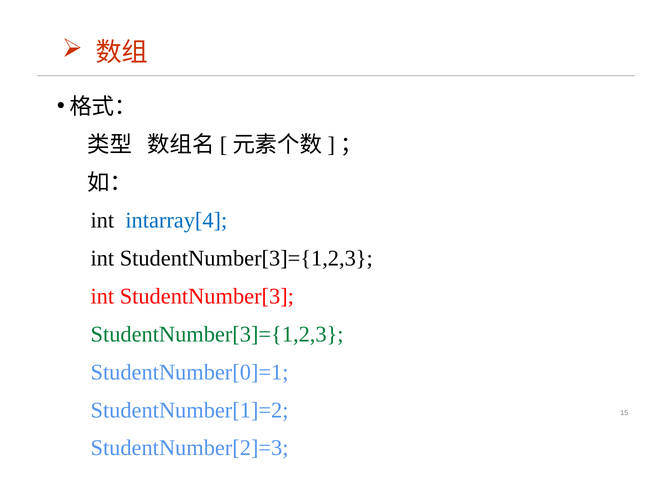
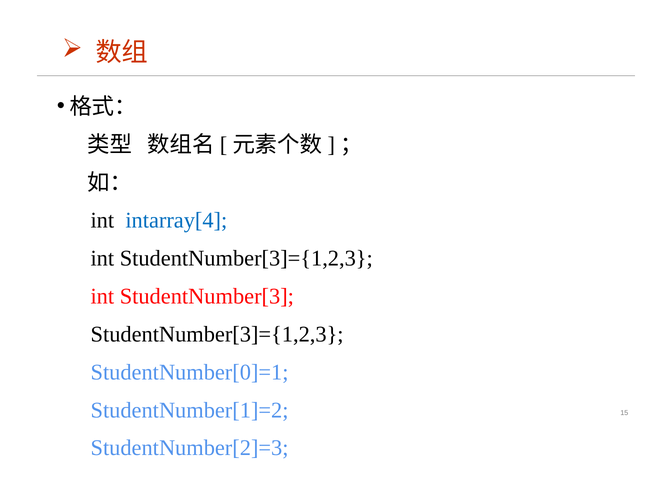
StudentNumber[3]={1,2,3 at (217, 334) colour: green -> black
